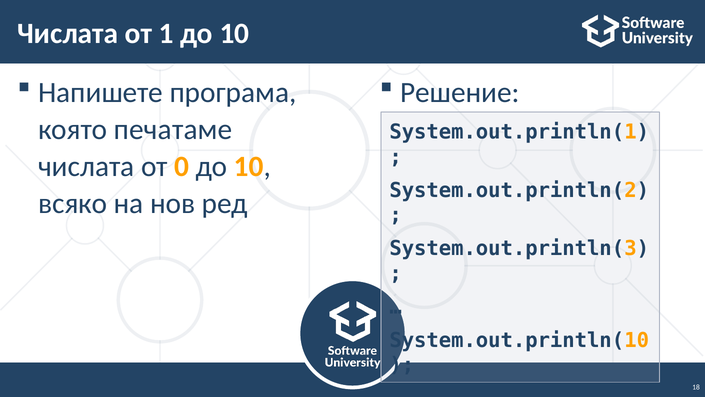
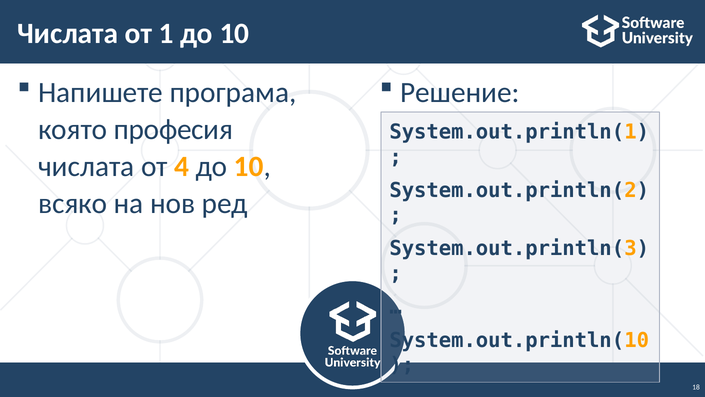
печатаме: печатаме -> професия
0: 0 -> 4
